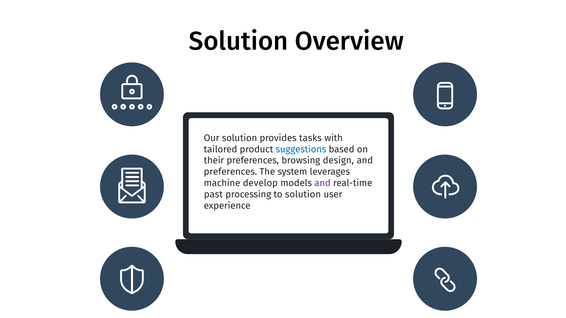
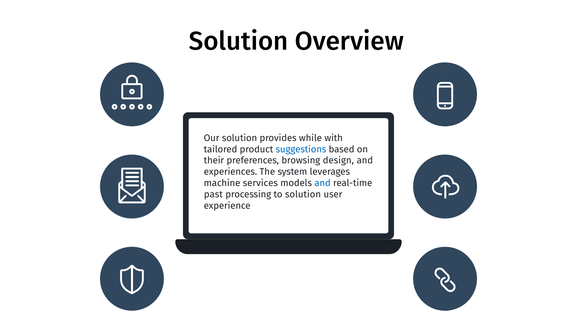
tasks: tasks -> while
preferences at (230, 172): preferences -> experiences
develop: develop -> services
and at (323, 183) colour: purple -> blue
